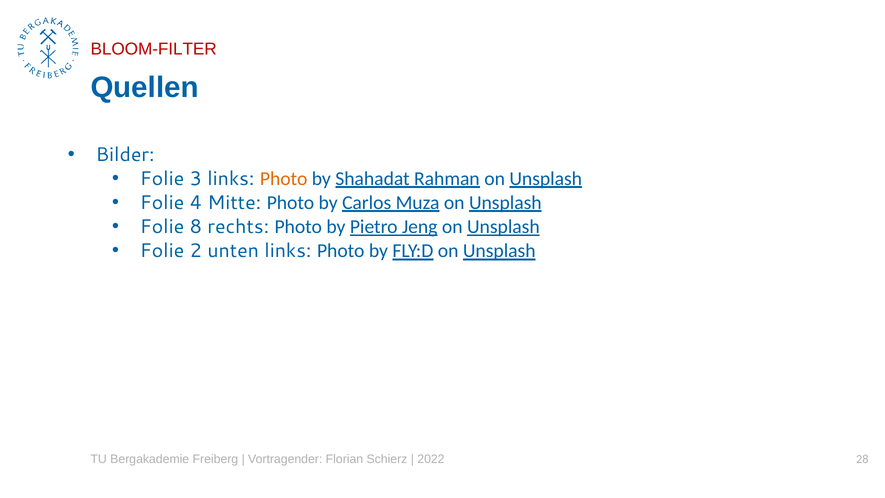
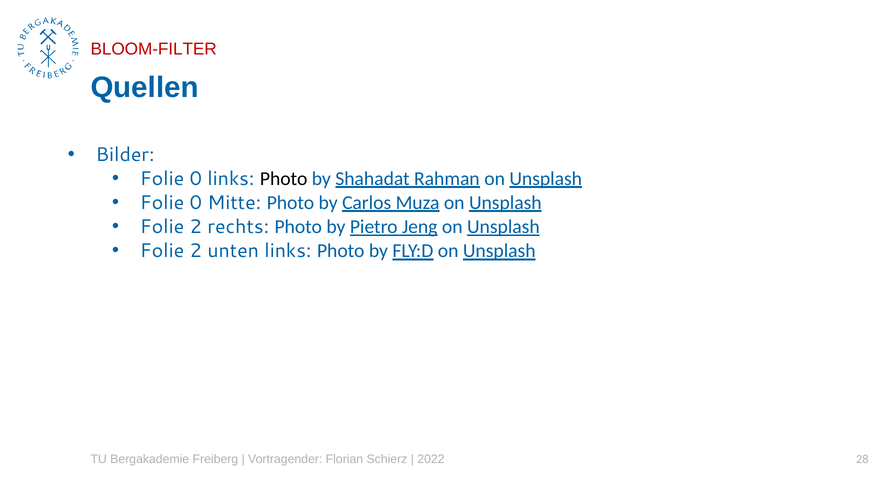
3 at (196, 178): 3 -> 0
Photo at (284, 178) colour: orange -> black
4 at (196, 203): 4 -> 0
8 at (196, 227): 8 -> 2
